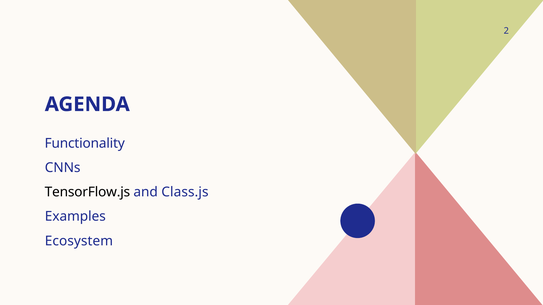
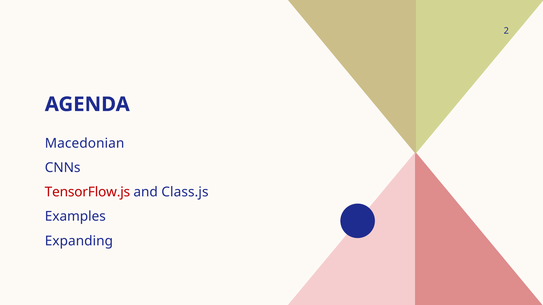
Functionality: Functionality -> Macedonian
TensorFlow.js colour: black -> red
Ecosystem: Ecosystem -> Expanding
